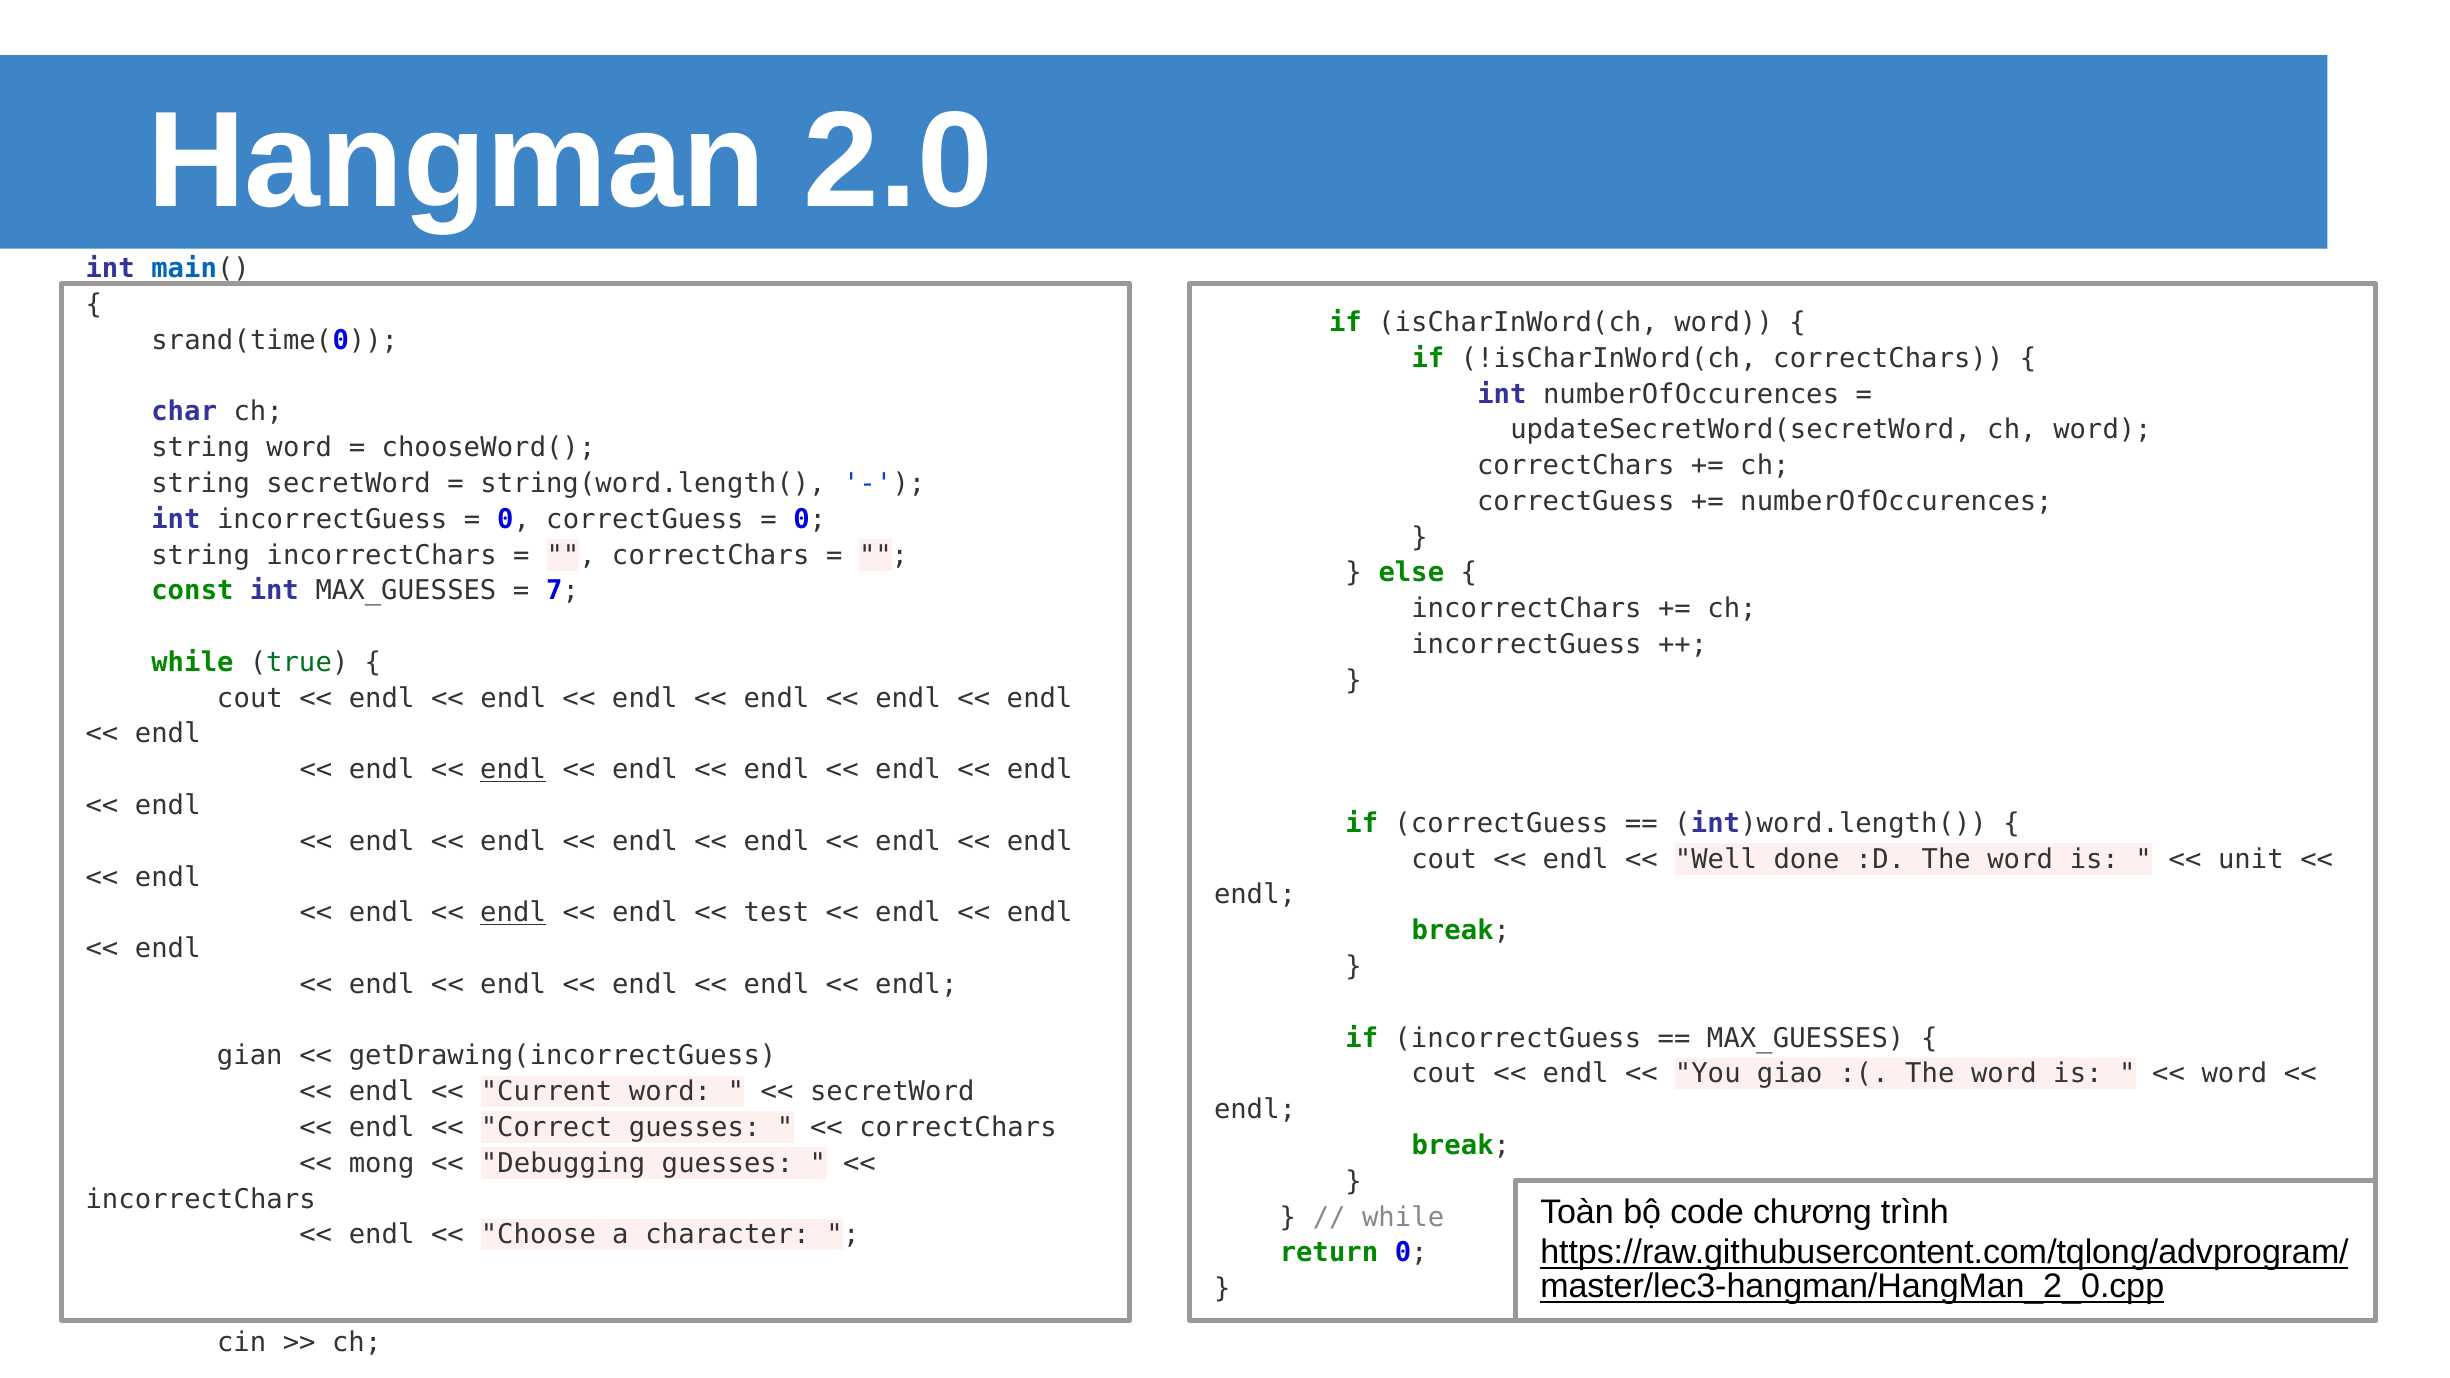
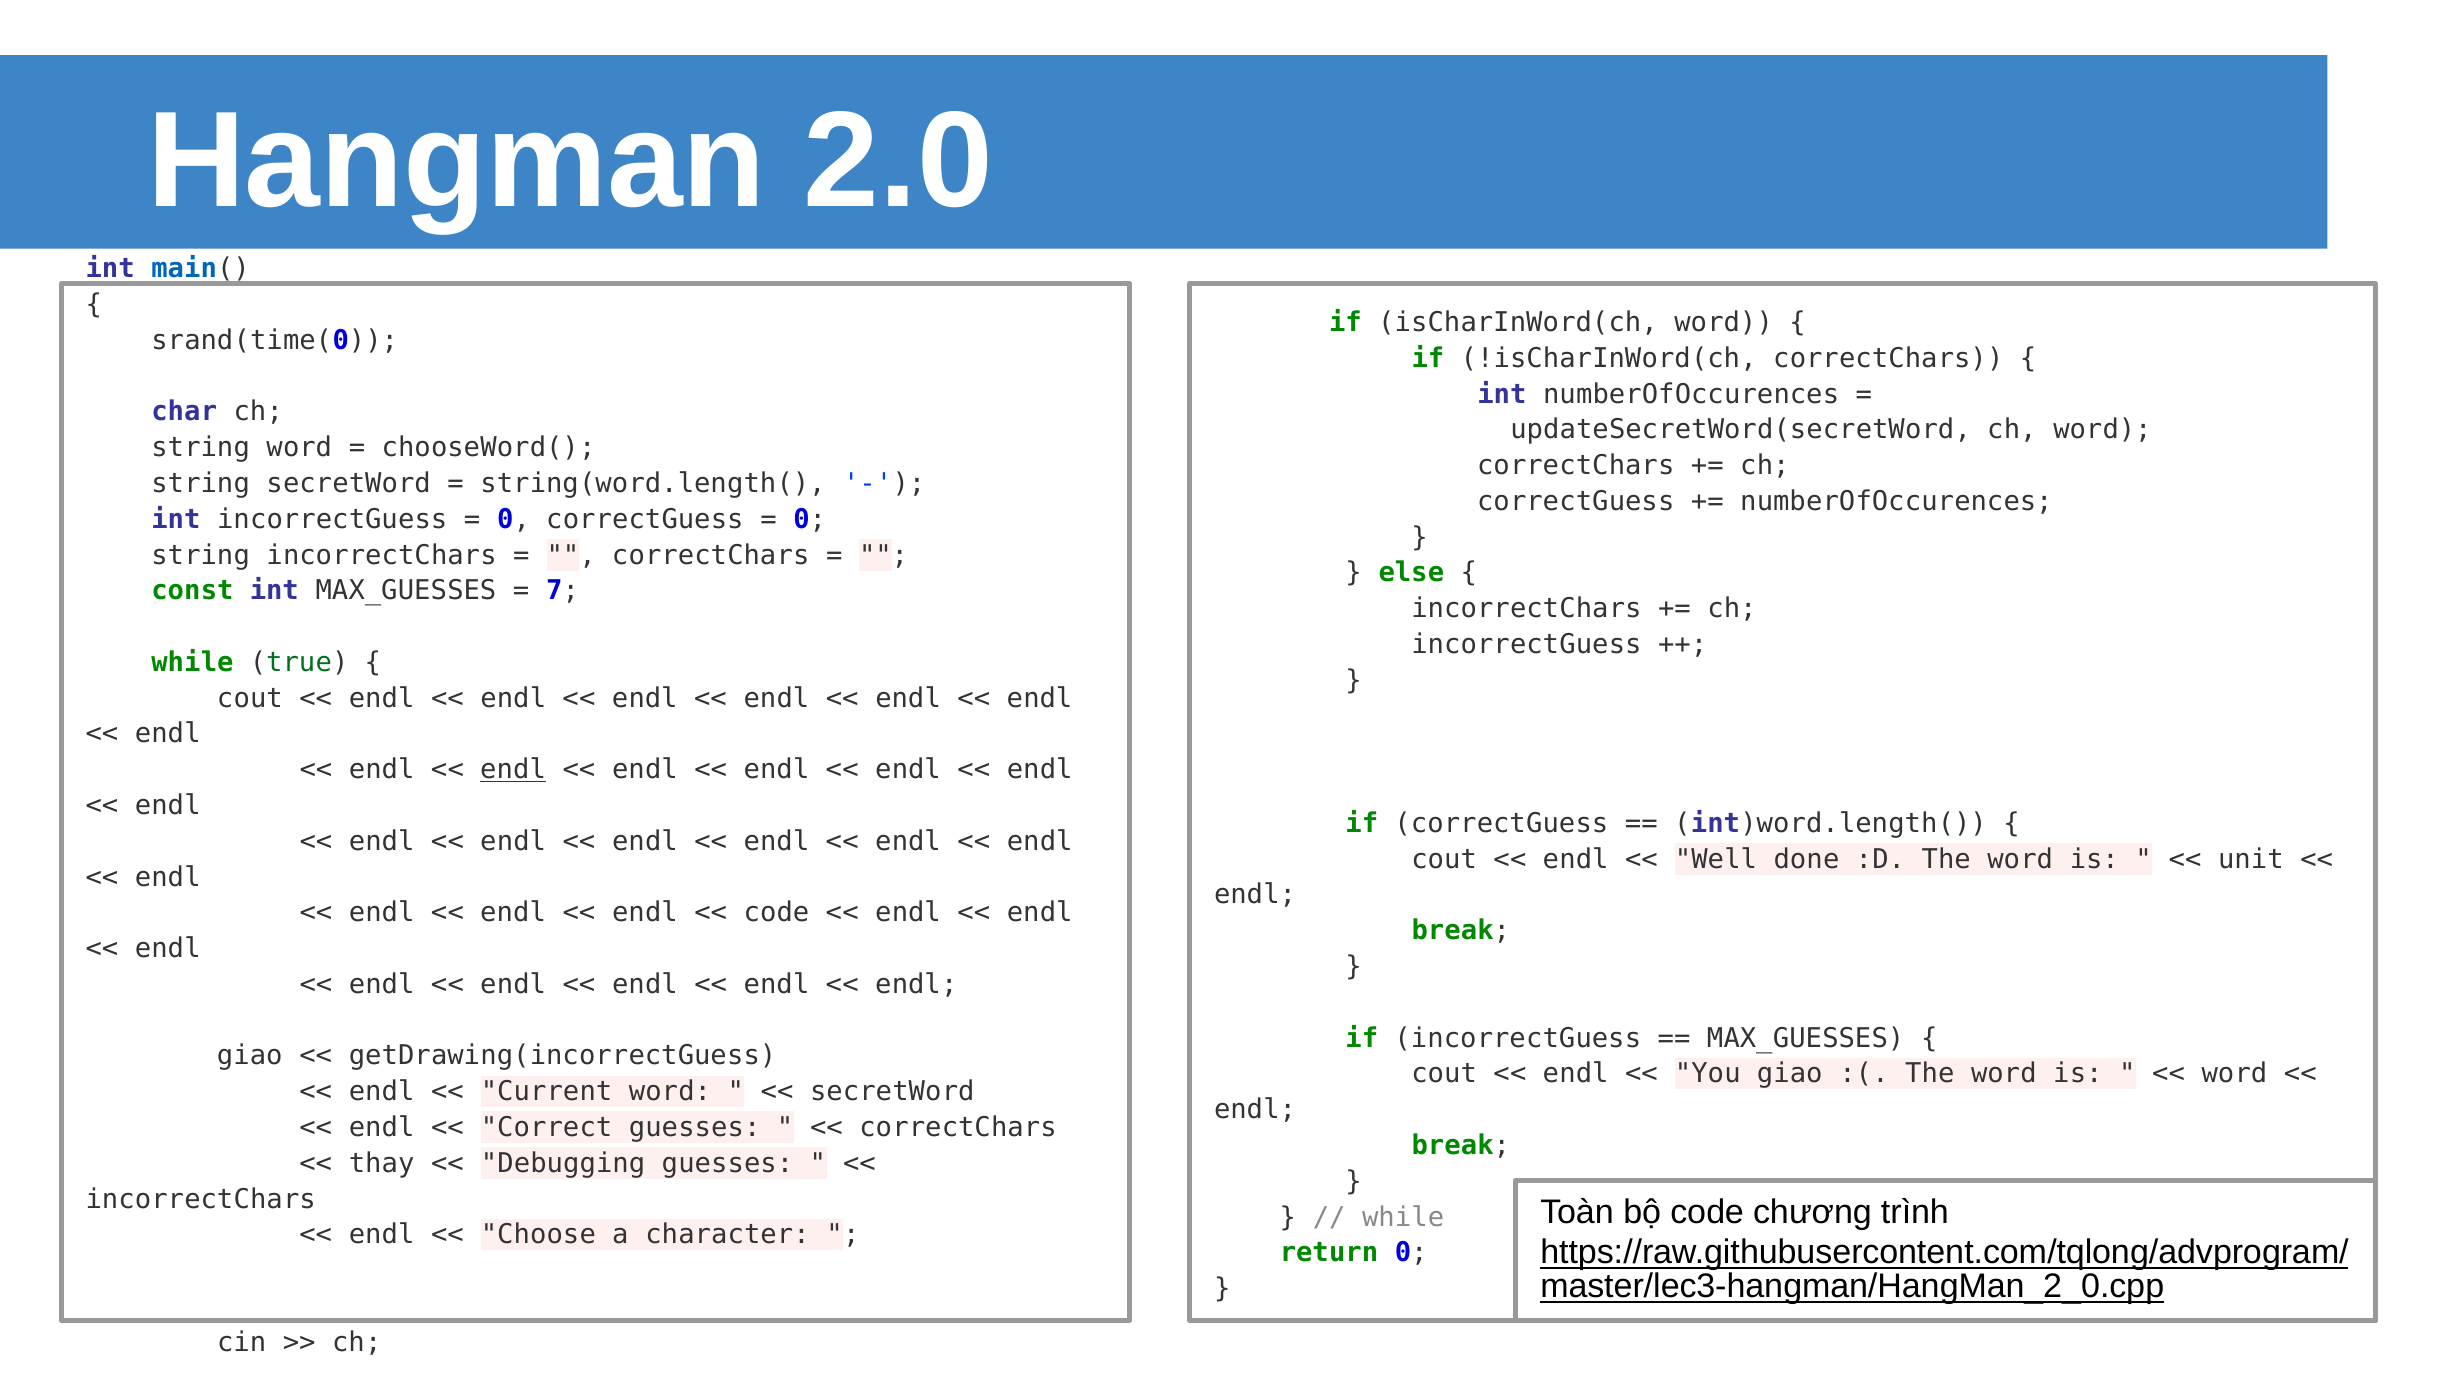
endl at (513, 913) underline: present -> none
test at (777, 913): test -> code
gian at (250, 1056): gian -> giao
mong: mong -> thay
